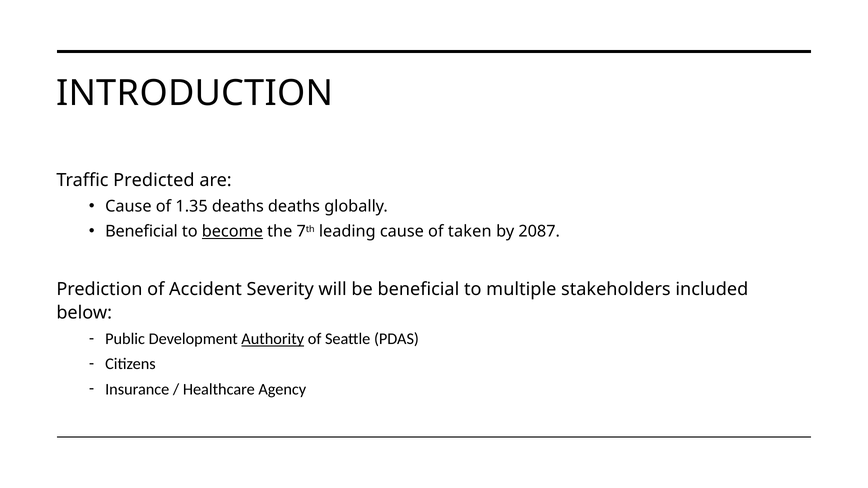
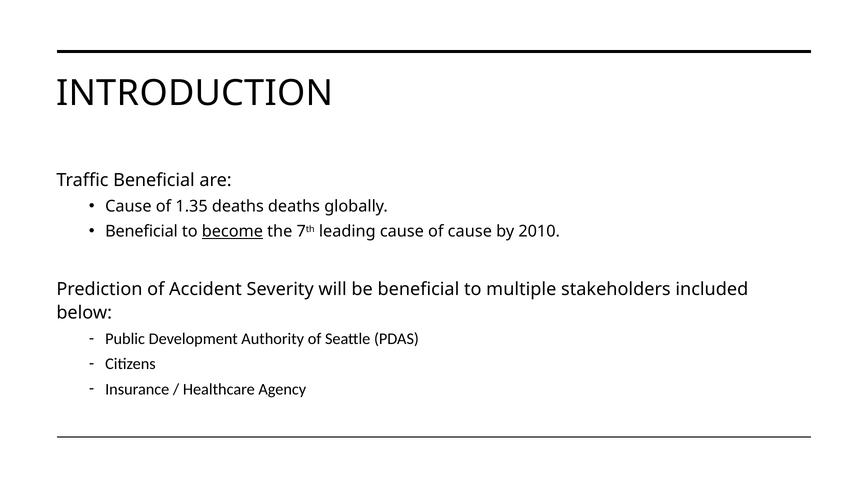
Traffic Predicted: Predicted -> Beneficial
of taken: taken -> cause
2087: 2087 -> 2010
Authority underline: present -> none
